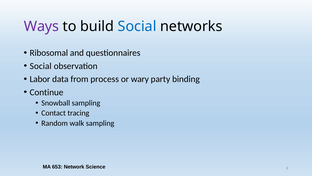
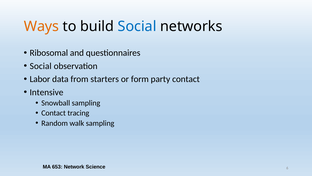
Ways colour: purple -> orange
process: process -> starters
wary: wary -> form
party binding: binding -> contact
Continue: Continue -> Intensive
